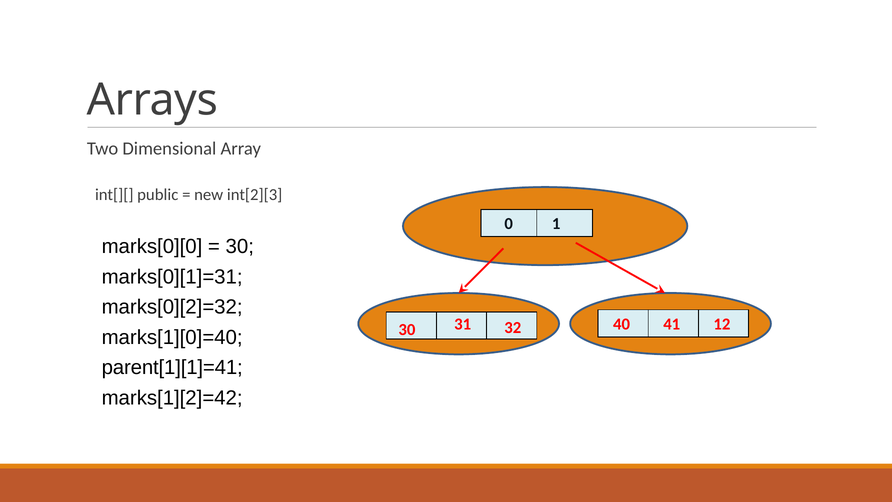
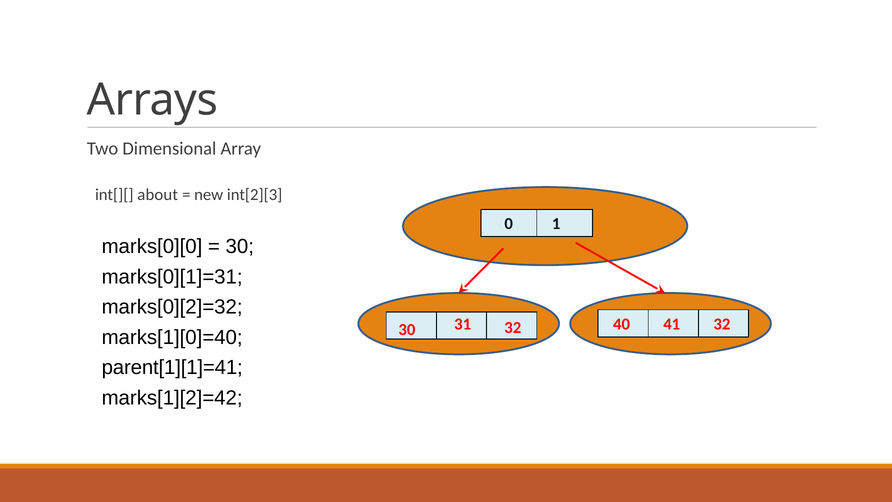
public: public -> about
32 12: 12 -> 32
